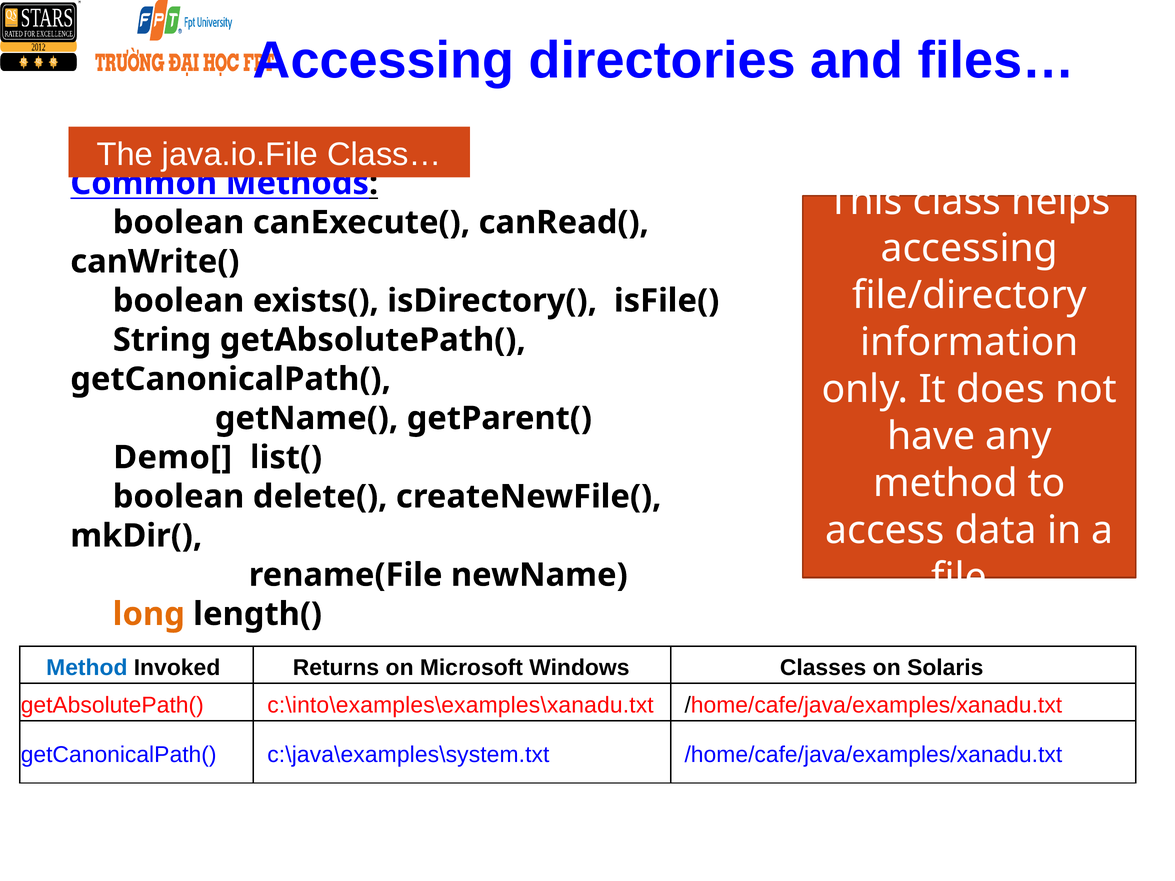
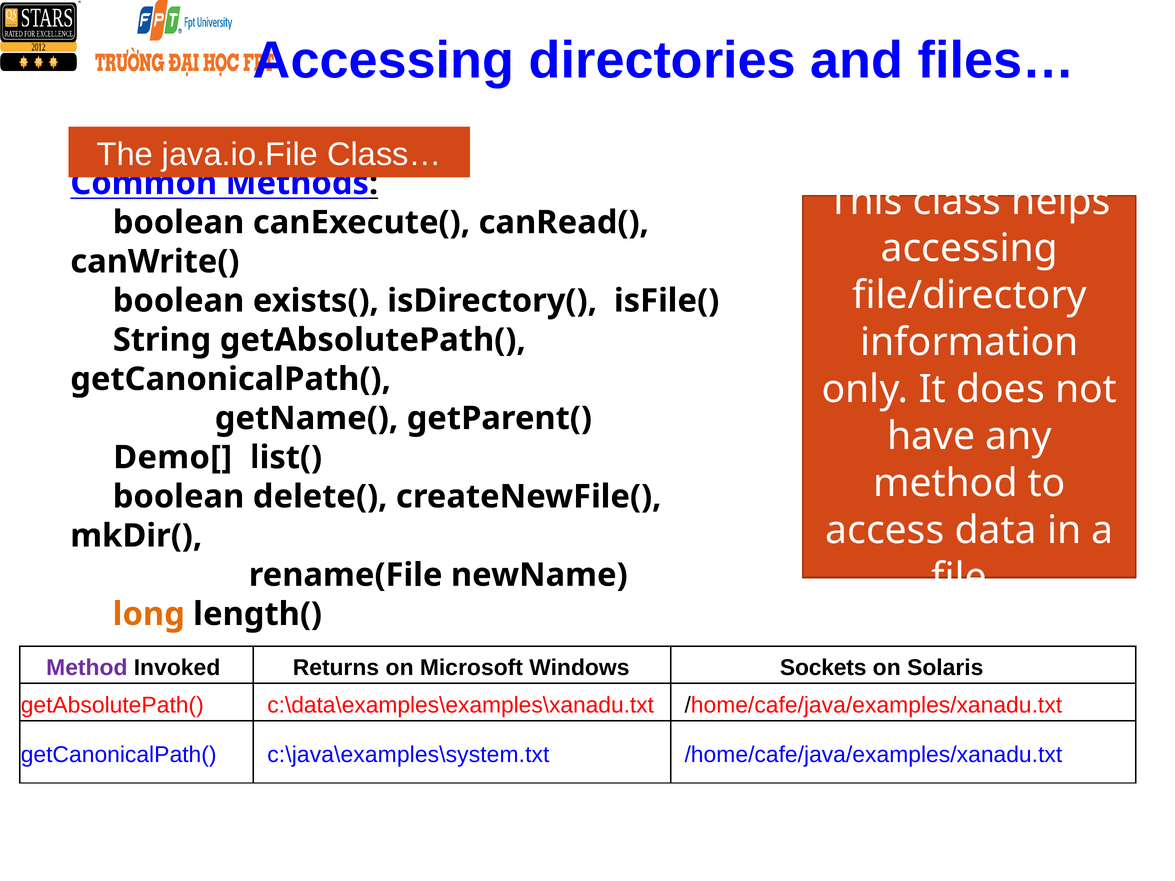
Method at (87, 668) colour: blue -> purple
Classes: Classes -> Sockets
c:\into\examples\examples\xanadu.txt: c:\into\examples\examples\xanadu.txt -> c:\data\examples\examples\xanadu.txt
